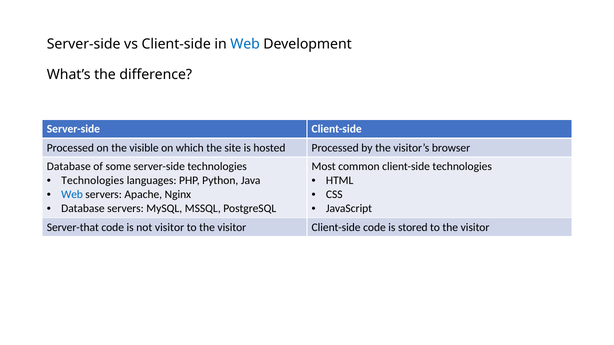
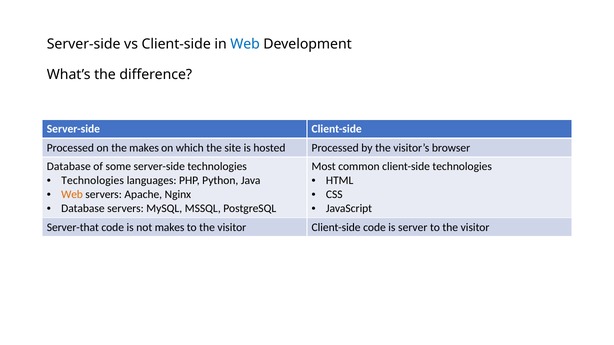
the visible: visible -> makes
Web at (72, 195) colour: blue -> orange
not visitor: visitor -> makes
stored: stored -> server
